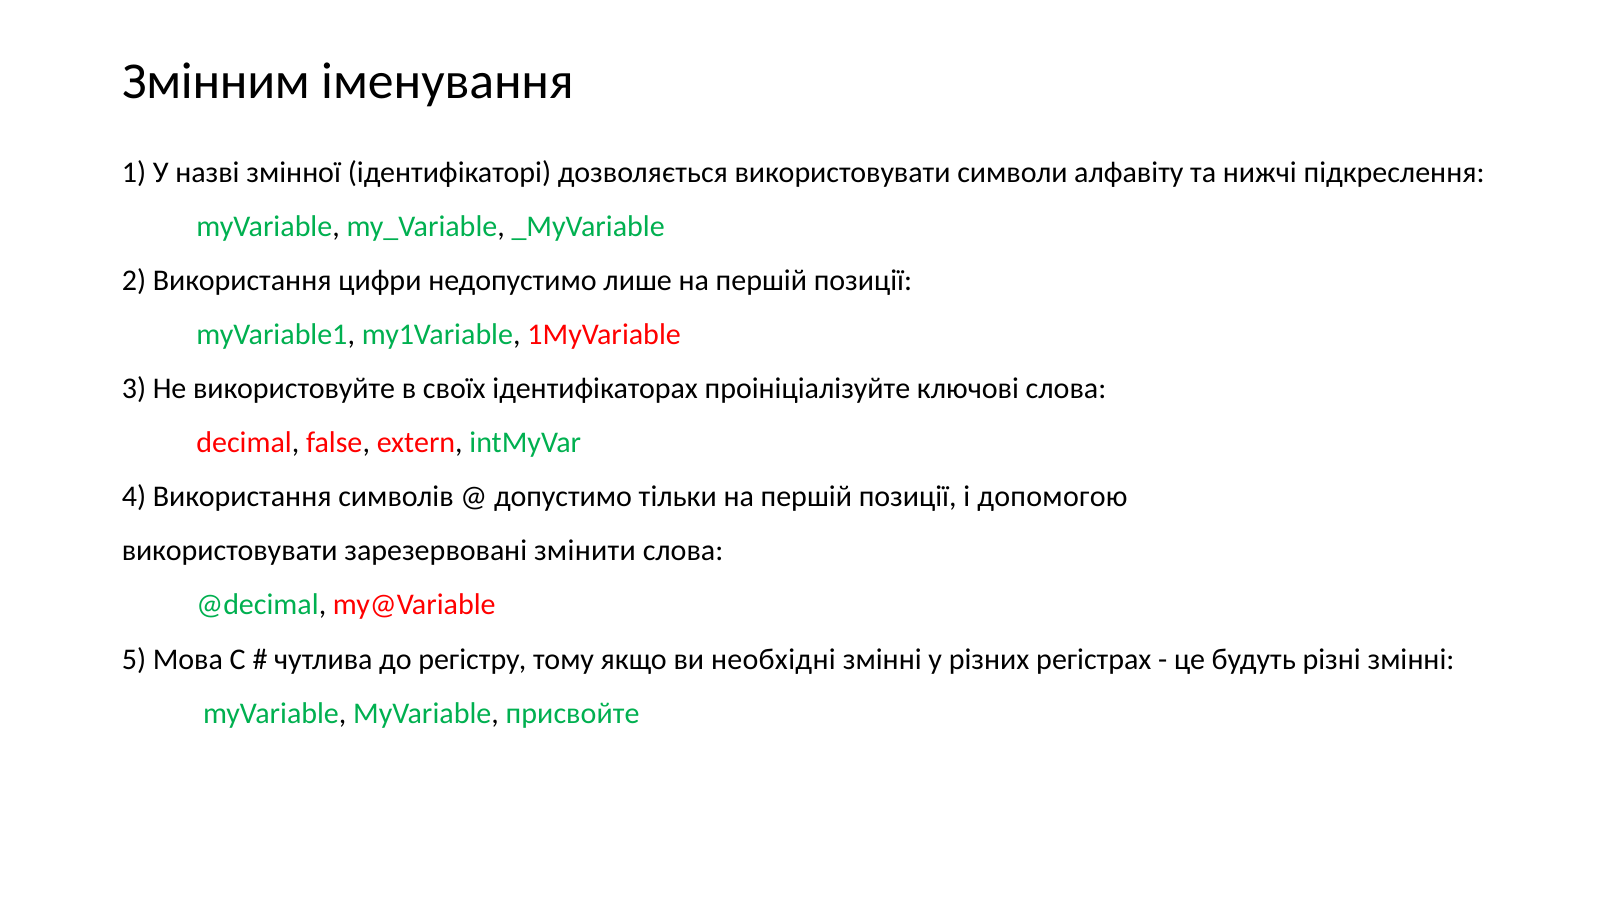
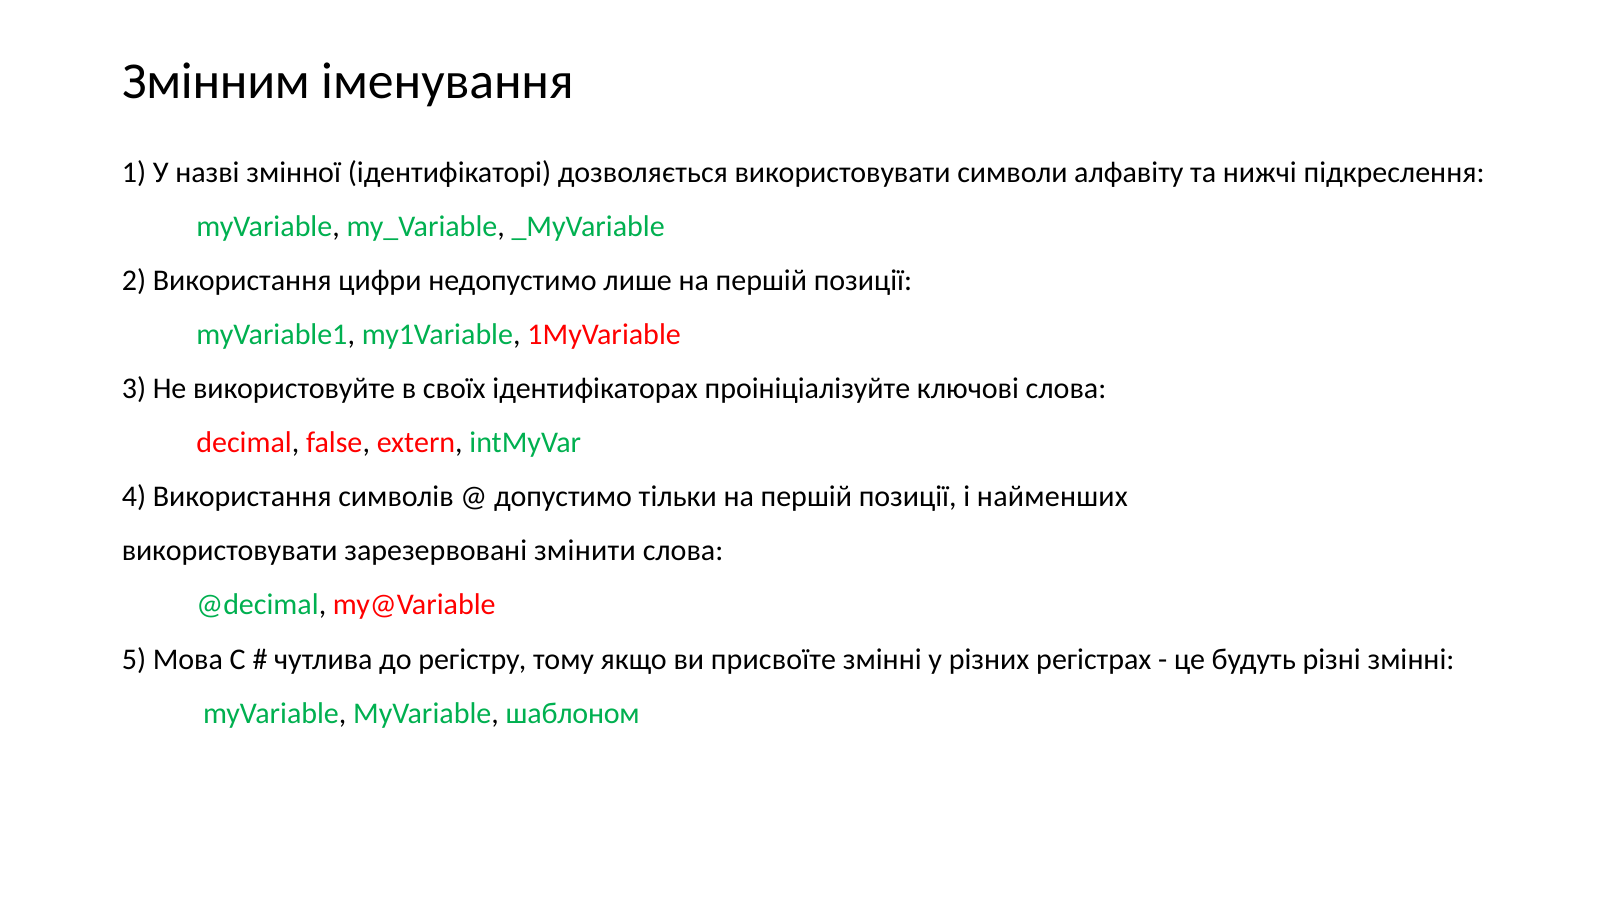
допомогою: допомогою -> найменших
необхідні: необхідні -> присвоїте
присвойте: присвойте -> шаблоном
